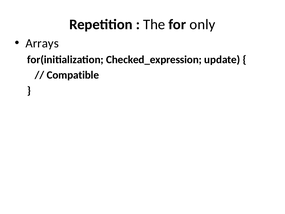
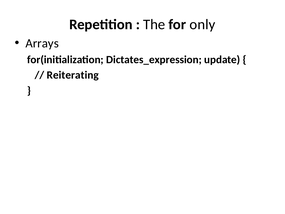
Checked_expression: Checked_expression -> Dictates_expression
Compatible: Compatible -> Reiterating
